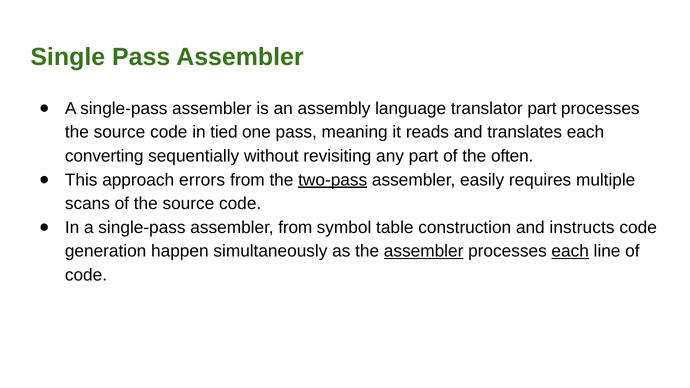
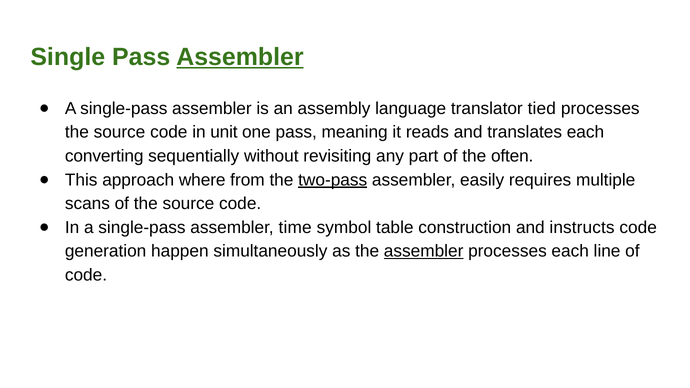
Assembler at (240, 57) underline: none -> present
translator part: part -> tied
tied: tied -> unit
errors: errors -> where
assembler from: from -> time
each at (570, 251) underline: present -> none
